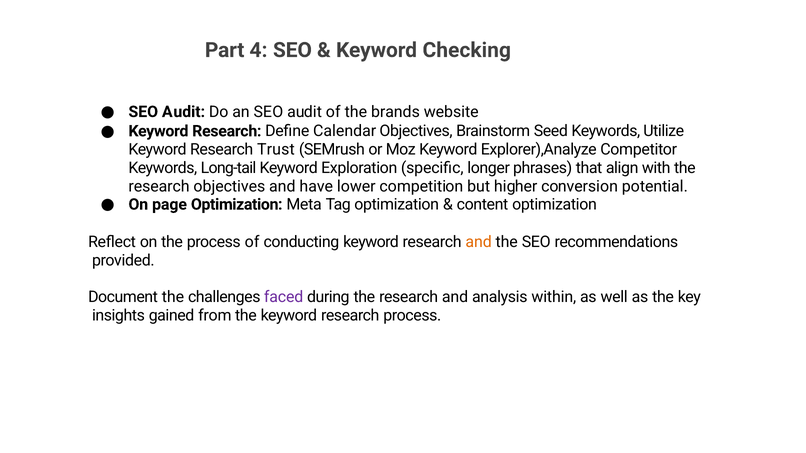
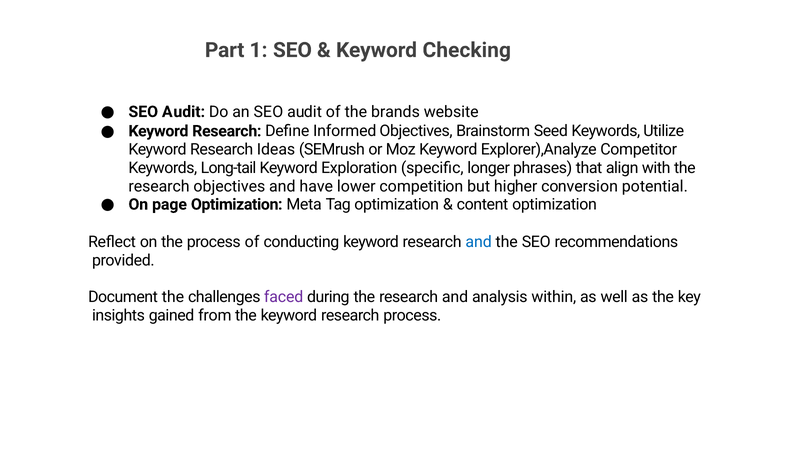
4: 4 -> 1
Calendar: Calendar -> Informed
Trust: Trust -> Ideas
and at (479, 242) colour: orange -> blue
